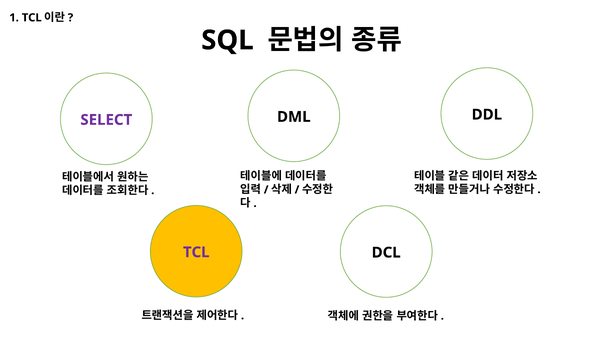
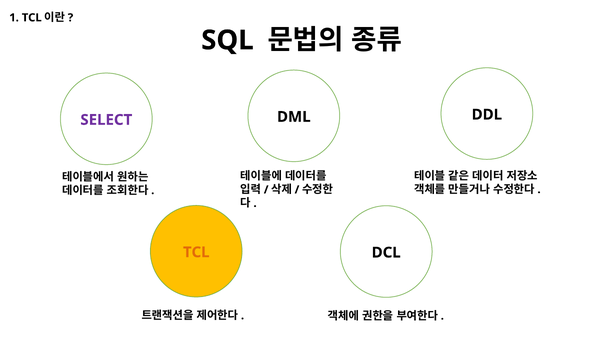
TCL at (196, 253) colour: purple -> orange
